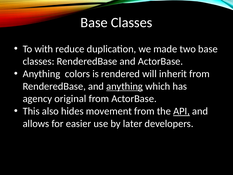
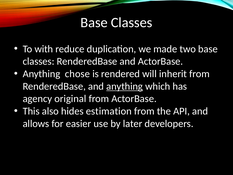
colors: colors -> chose
movement: movement -> estimation
API underline: present -> none
